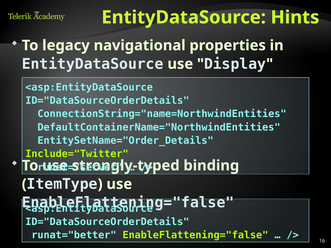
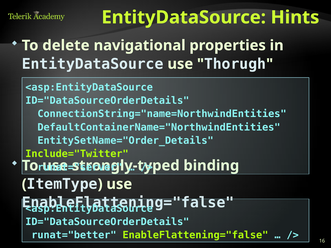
legacy: legacy -> delete
Display: Display -> Thorugh
